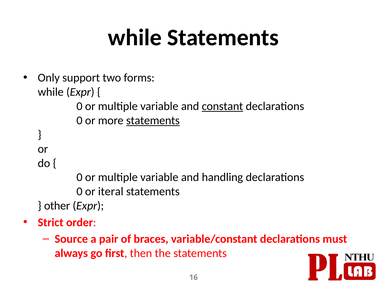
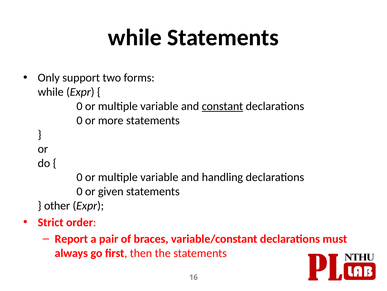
statements at (153, 120) underline: present -> none
iteral: iteral -> given
Source: Source -> Report
